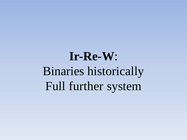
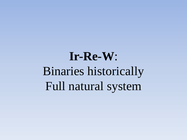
further: further -> natural
